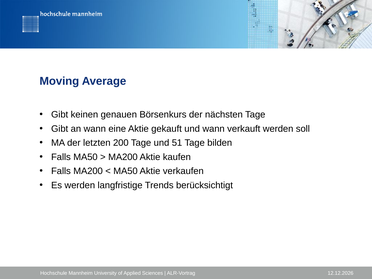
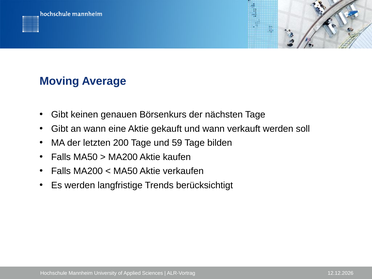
51: 51 -> 59
